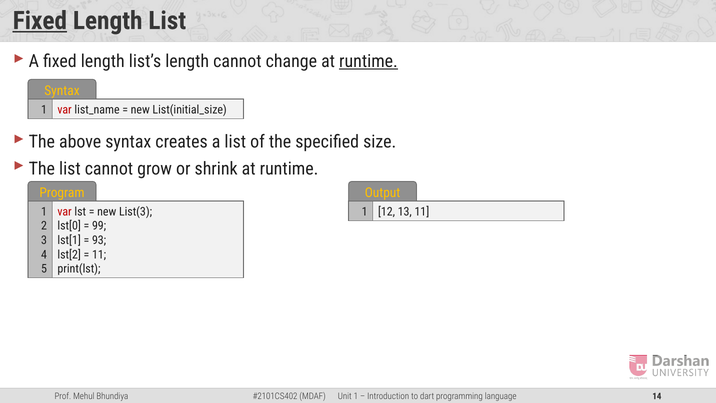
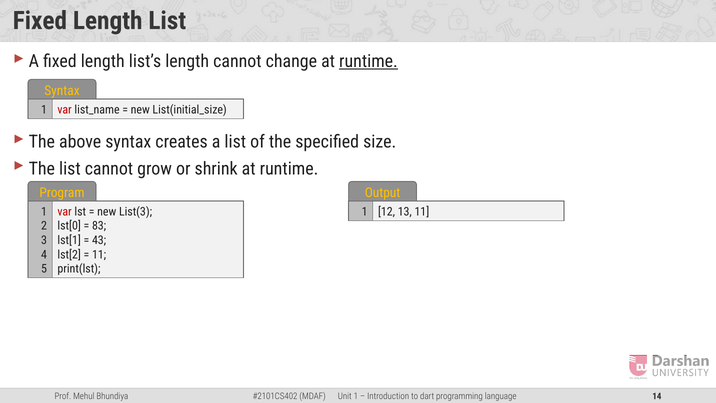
Fixed at (40, 21) underline: present -> none
99: 99 -> 83
93: 93 -> 43
